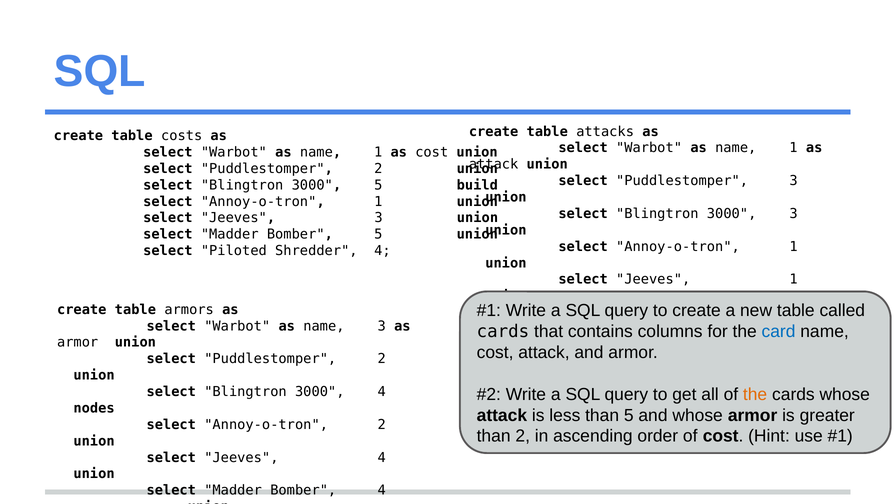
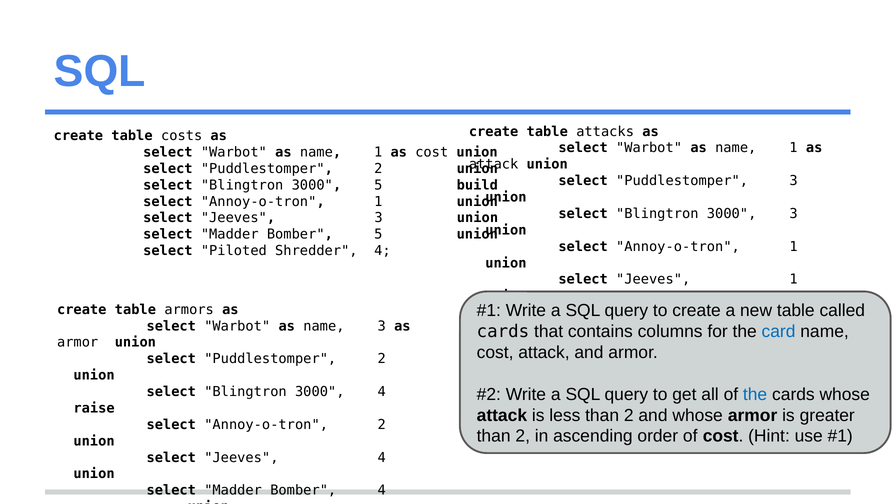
the at (755, 394) colour: orange -> blue
nodes: nodes -> raise
less than 5: 5 -> 2
